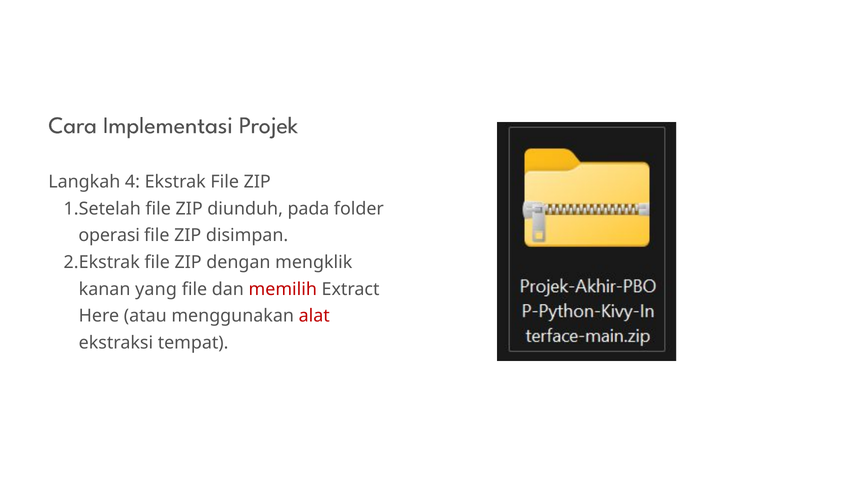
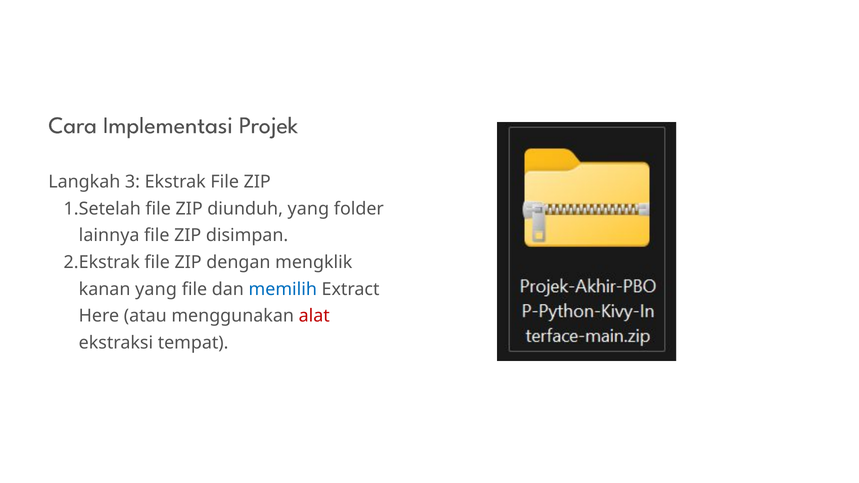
4: 4 -> 3
diunduh pada: pada -> yang
operasi: operasi -> lainnya
memilih colour: red -> blue
